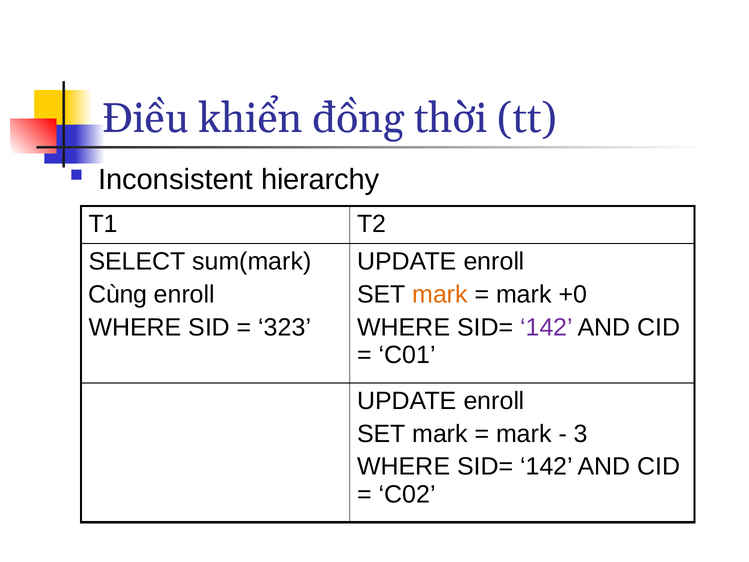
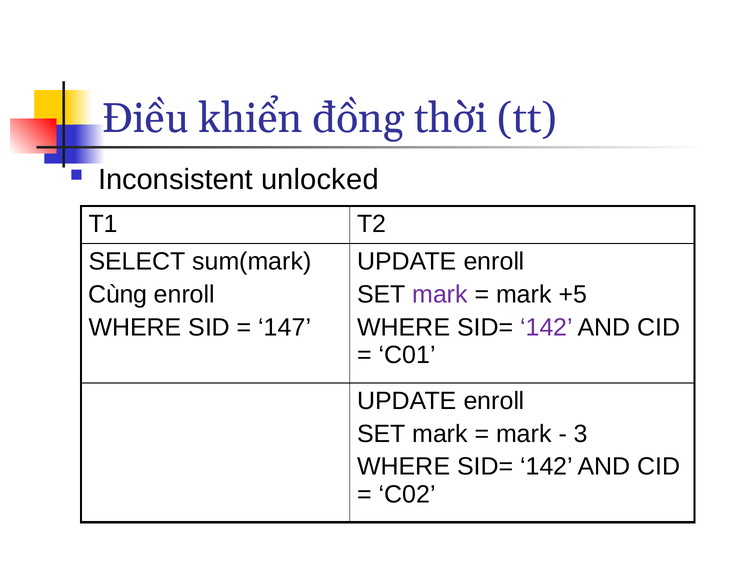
hierarchy: hierarchy -> unlocked
mark at (440, 294) colour: orange -> purple
+0: +0 -> +5
323: 323 -> 147
